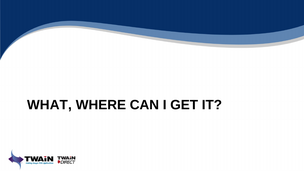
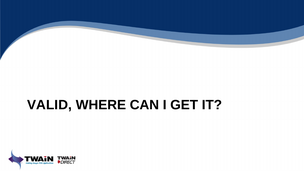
WHAT: WHAT -> VALID
